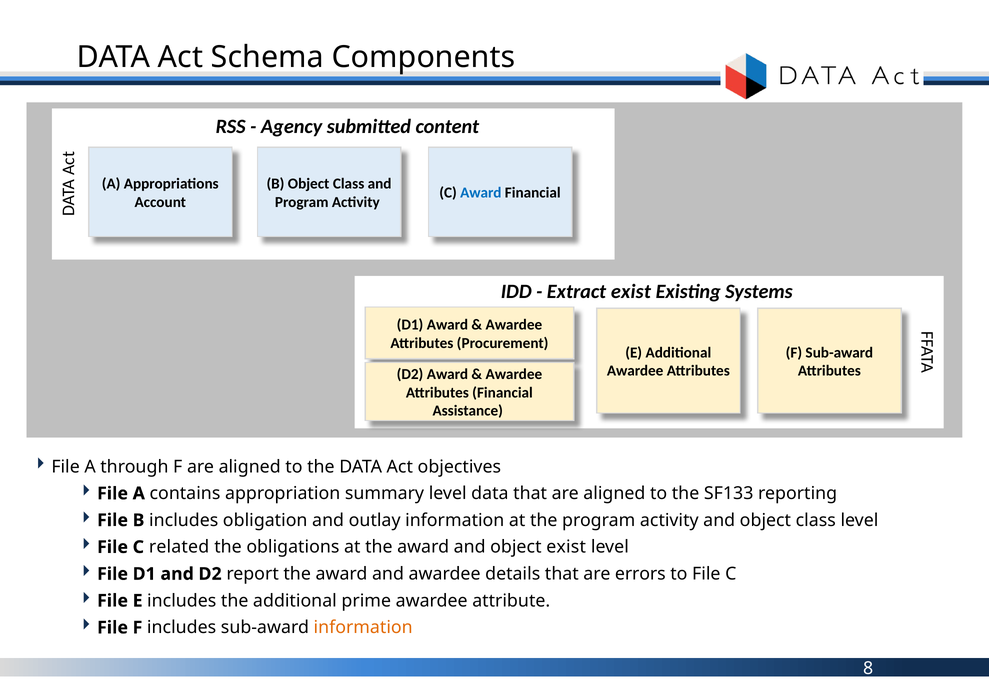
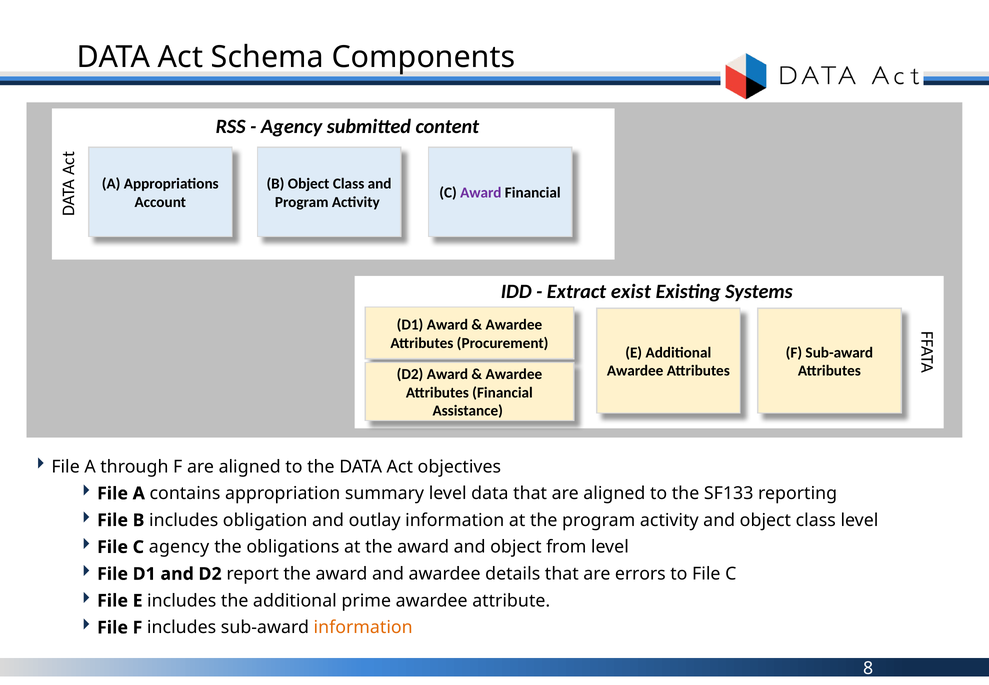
Award at (481, 193) colour: blue -> purple
C related: related -> agency
object exist: exist -> from
